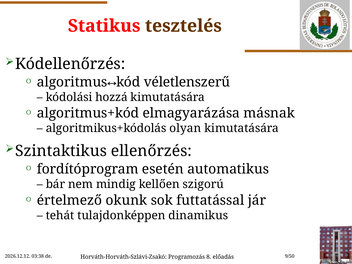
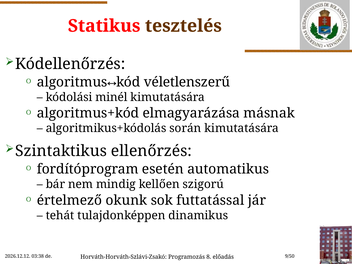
hozzá: hozzá -> minél
olyan: olyan -> során
